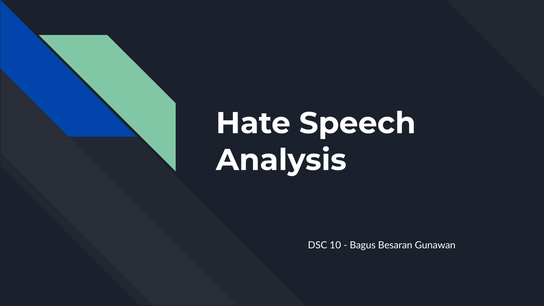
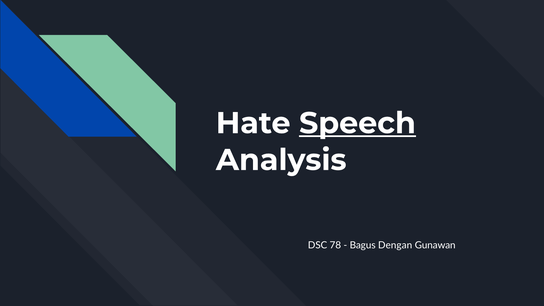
Speech underline: none -> present
10: 10 -> 78
Besaran: Besaran -> Dengan
